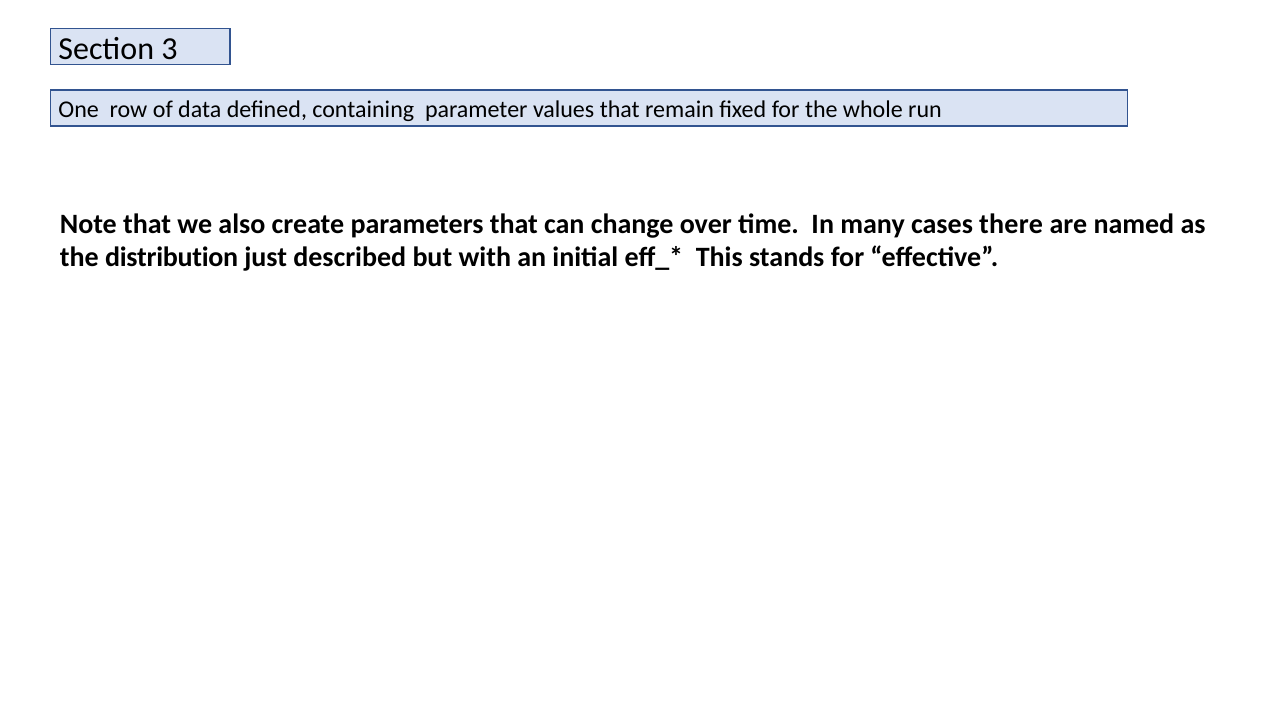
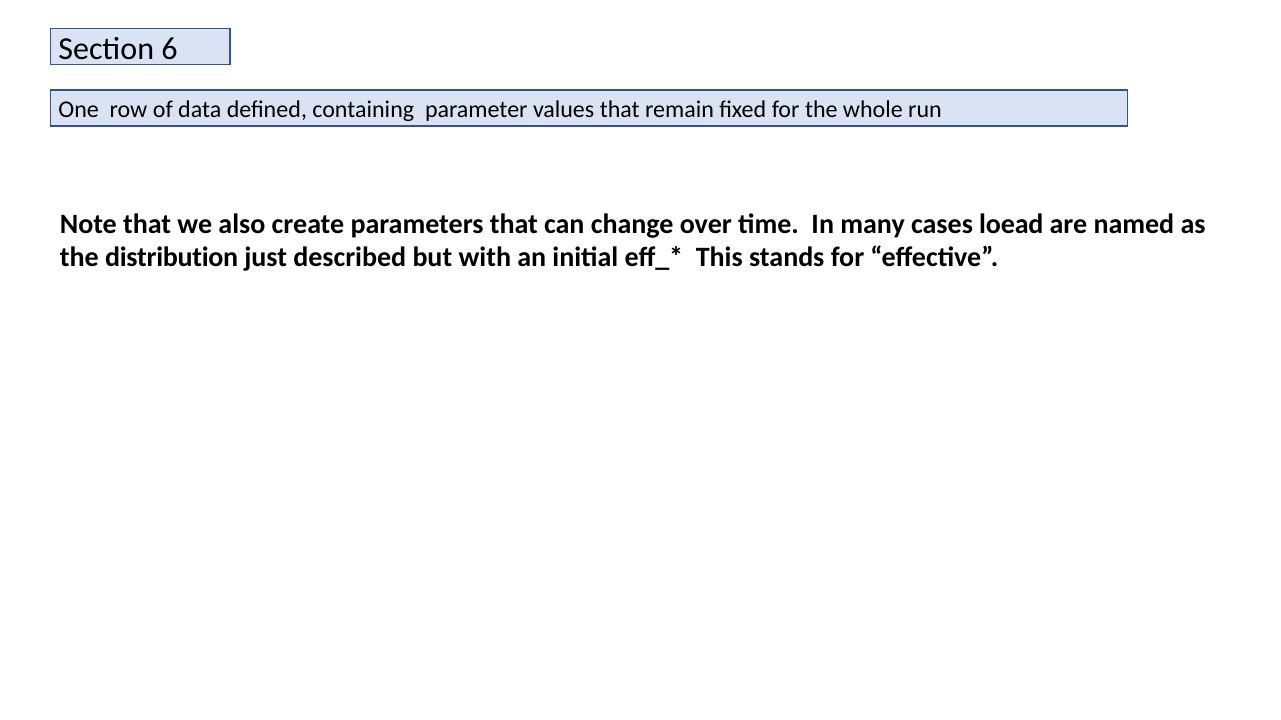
3: 3 -> 6
there: there -> loead
